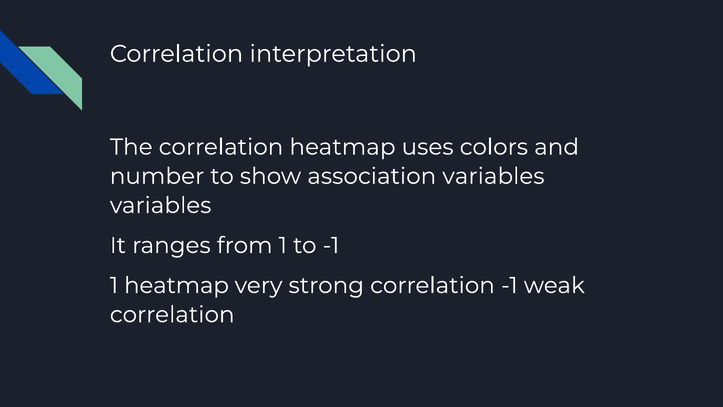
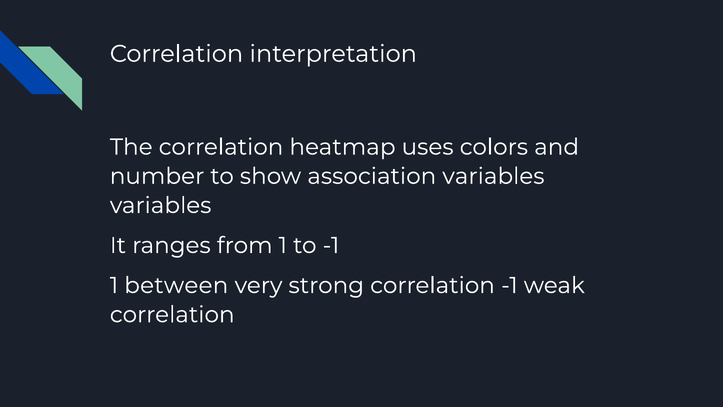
1 heatmap: heatmap -> between
